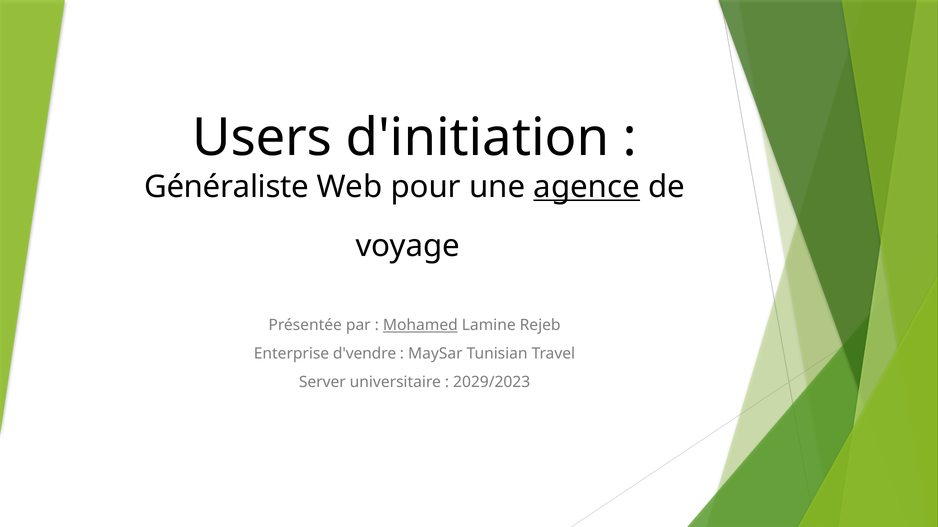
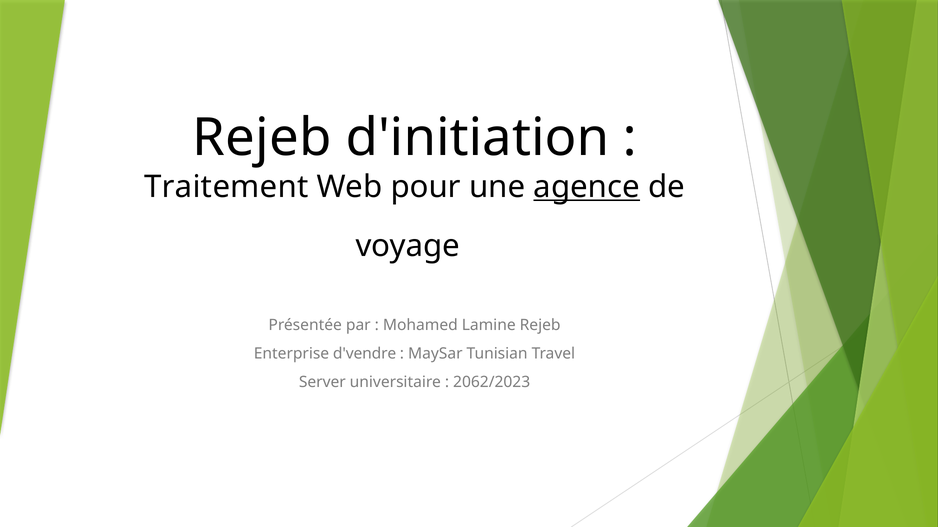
Users at (262, 138): Users -> Rejeb
Généraliste: Généraliste -> Traitement
Mohamed underline: present -> none
2029/2023: 2029/2023 -> 2062/2023
